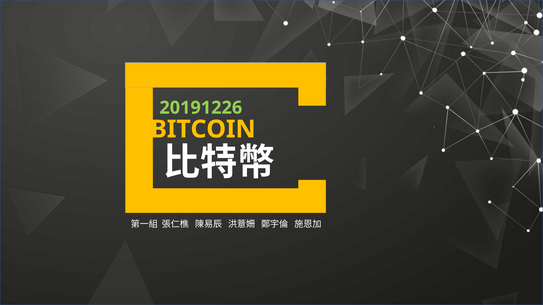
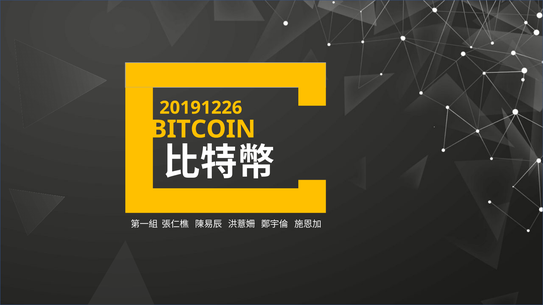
20191226 colour: light green -> yellow
